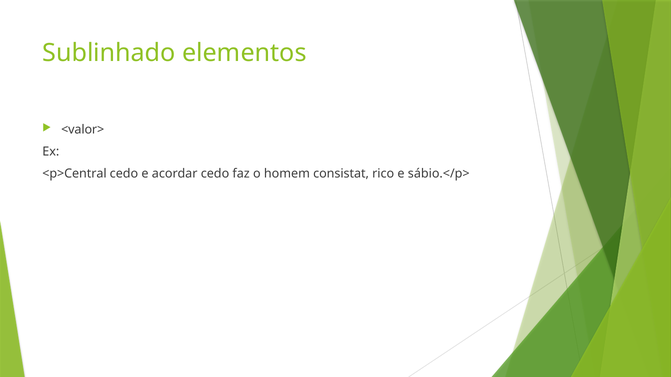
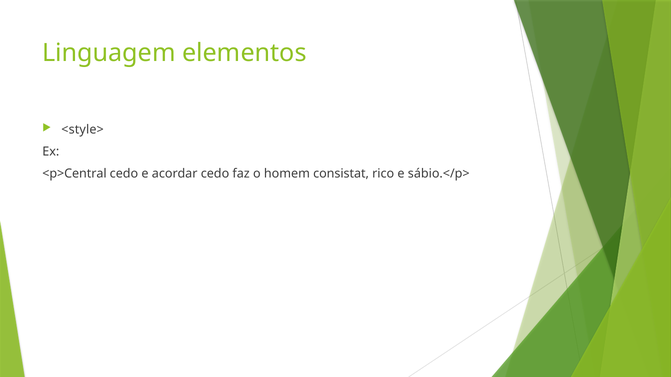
Sublinhado: Sublinhado -> Linguagem
<valor>: <valor> -> <style>
